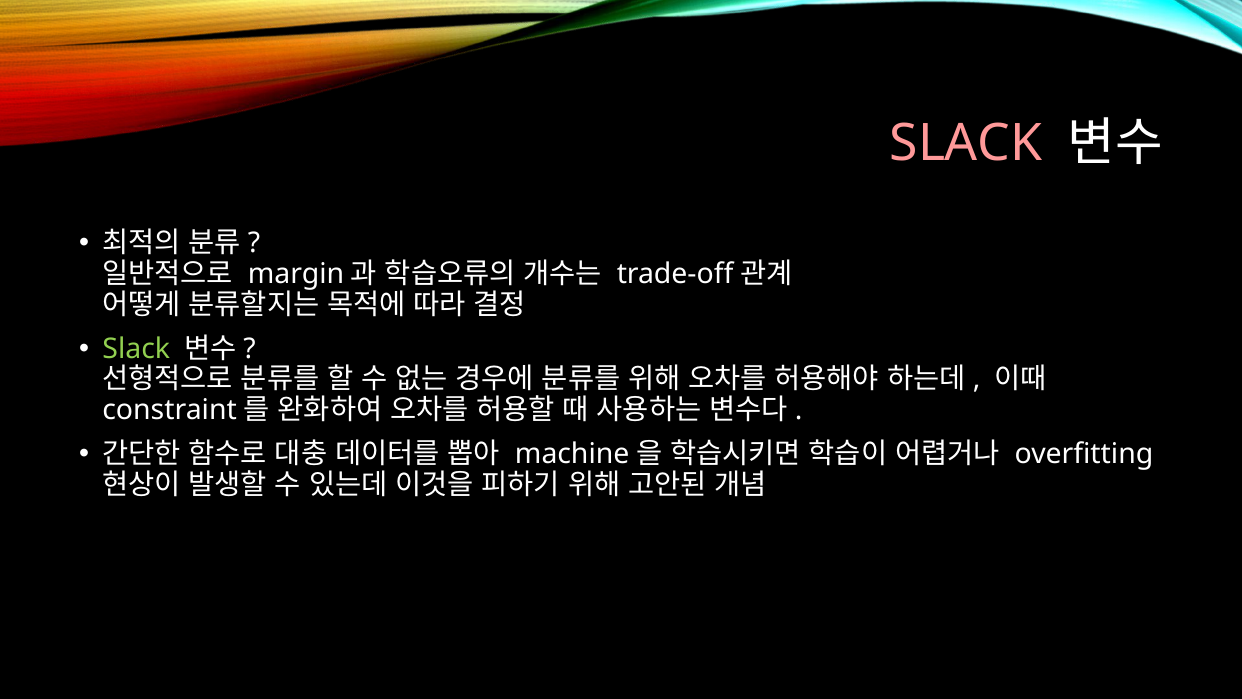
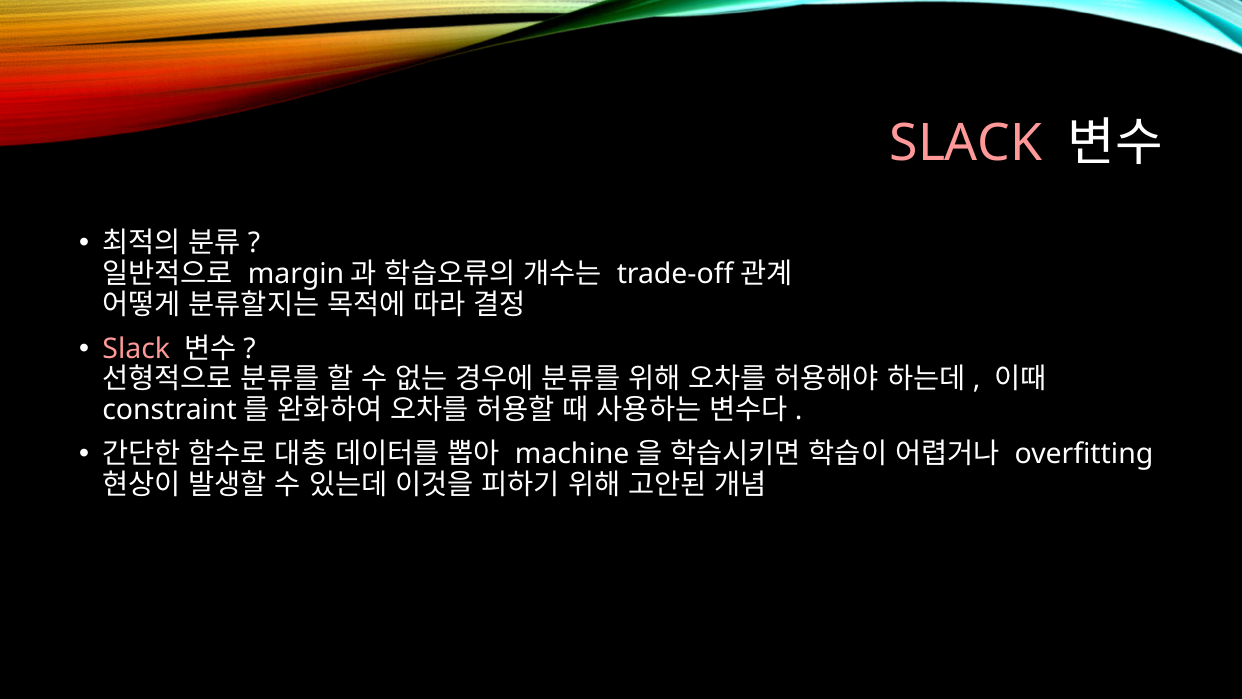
Slack at (136, 349) colour: light green -> pink
